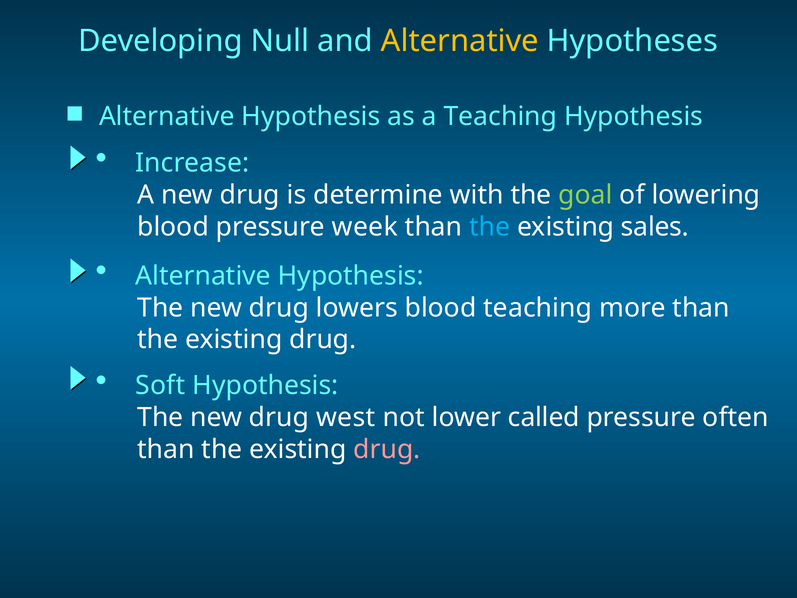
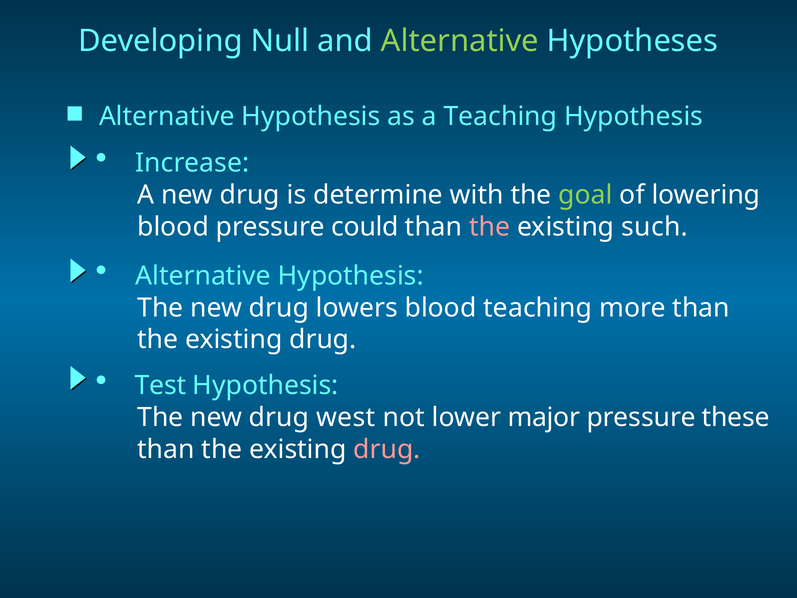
Alternative at (460, 41) colour: yellow -> light green
week: week -> could
the at (490, 227) colour: light blue -> pink
sales: sales -> such
Soft: Soft -> Test
called: called -> major
often: often -> these
